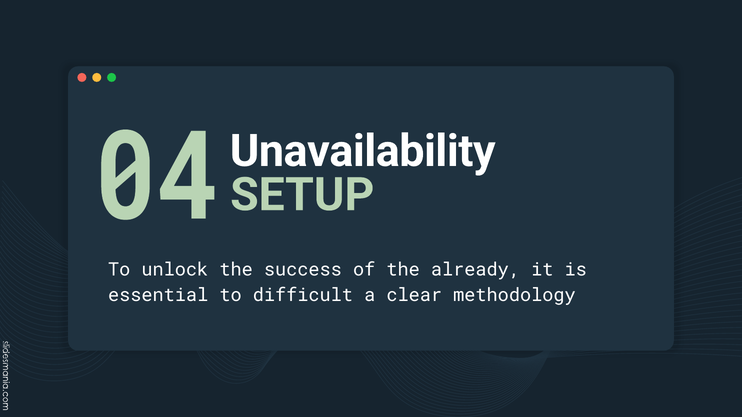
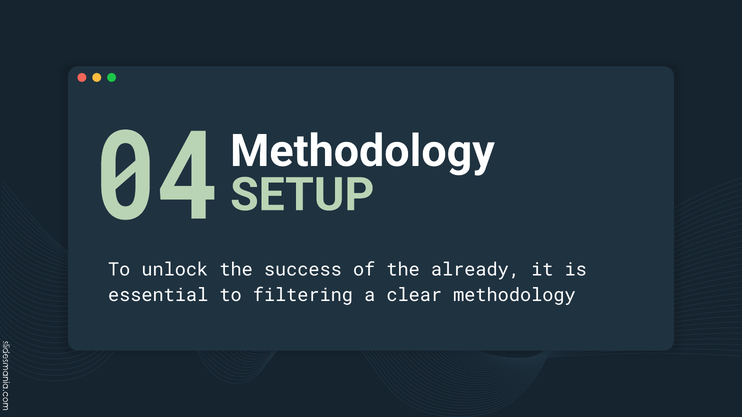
Unavailability at (363, 151): Unavailability -> Methodology
difficult: difficult -> filtering
